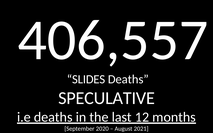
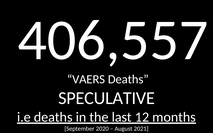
SLIDES: SLIDES -> VAERS
